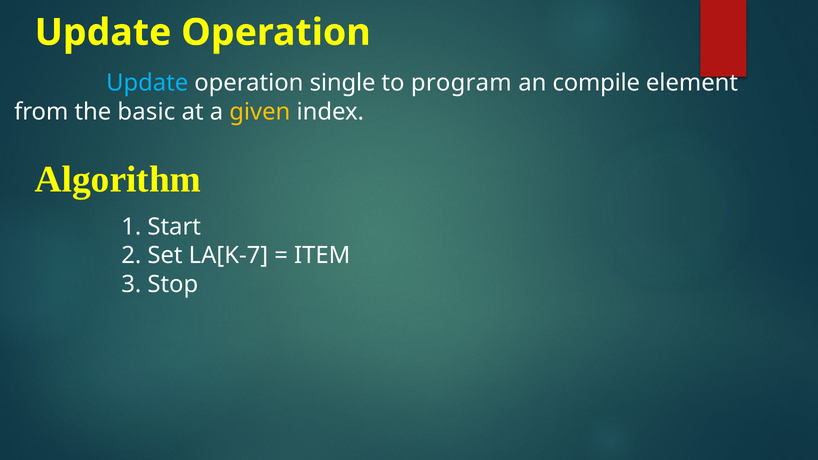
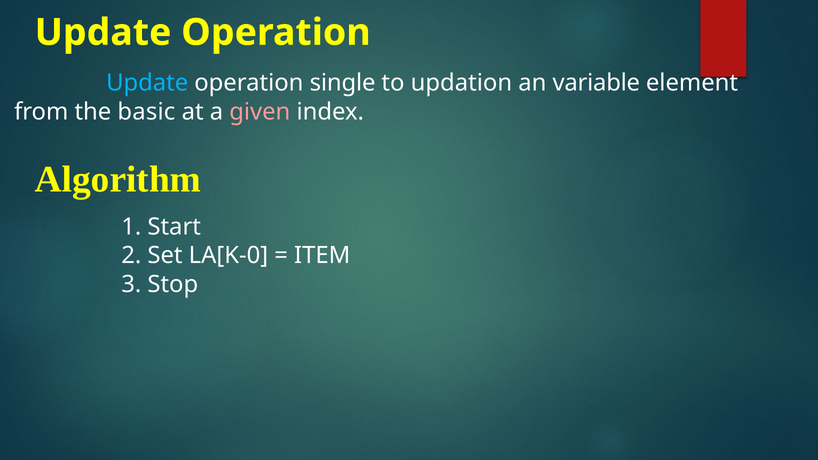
program: program -> updation
compile: compile -> variable
given colour: yellow -> pink
LA[K-7: LA[K-7 -> LA[K-0
